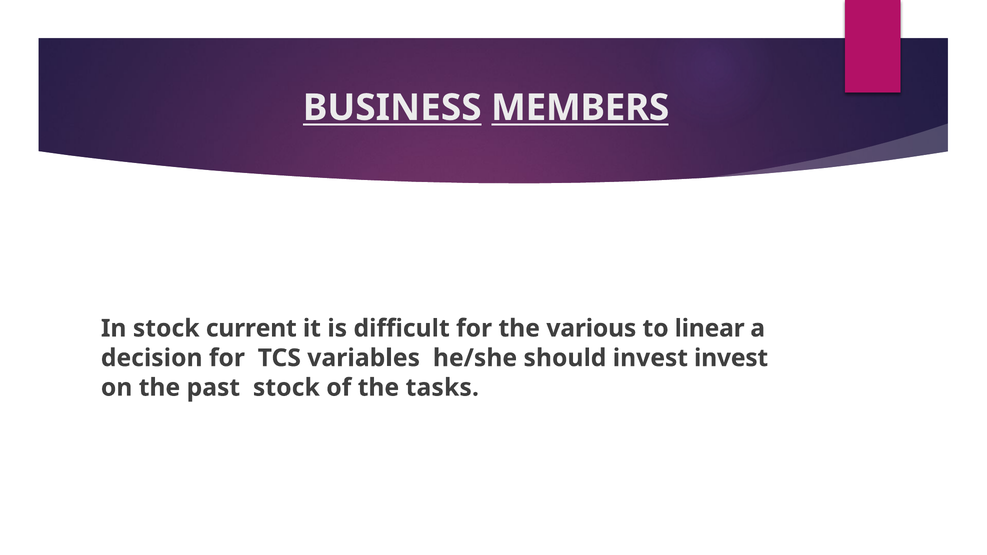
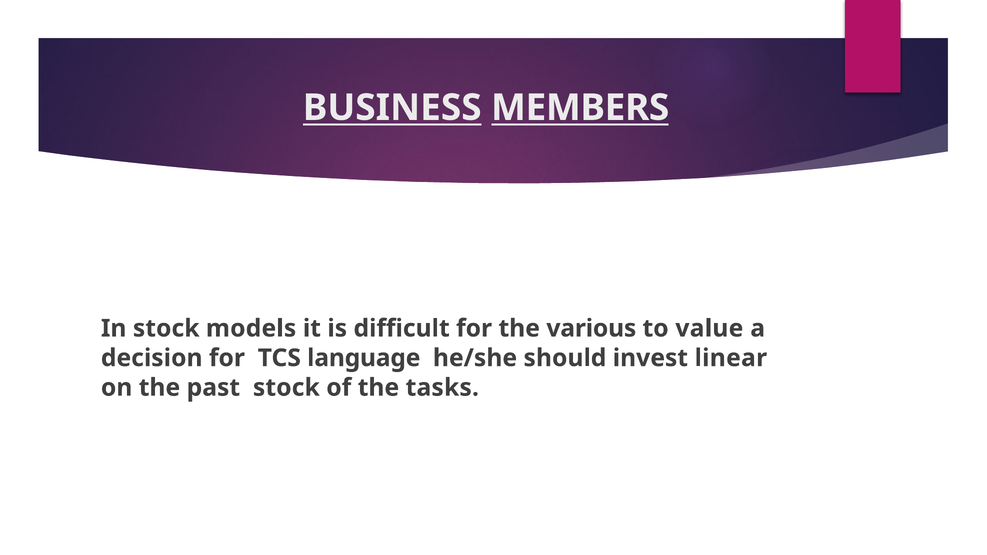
current: current -> models
linear: linear -> value
variables: variables -> language
invest invest: invest -> linear
